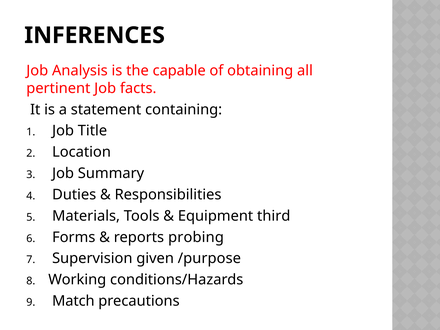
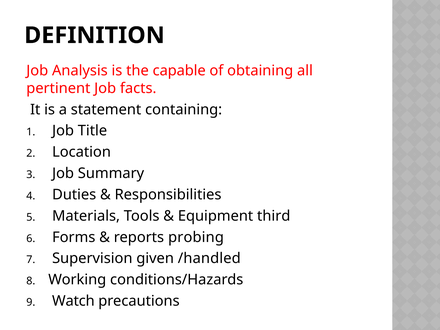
INFERENCES: INFERENCES -> DEFINITION
/purpose: /purpose -> /handled
Match: Match -> Watch
